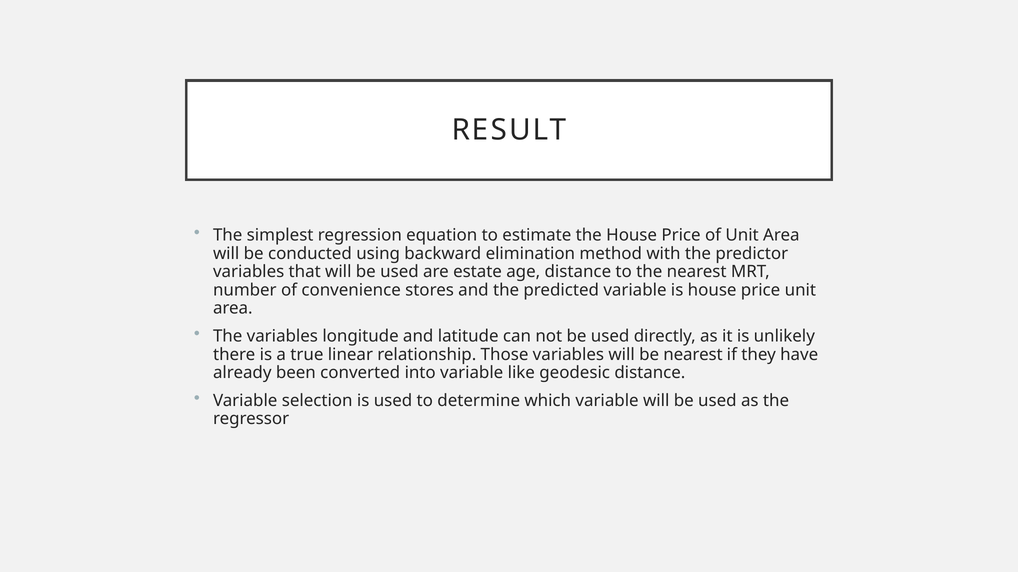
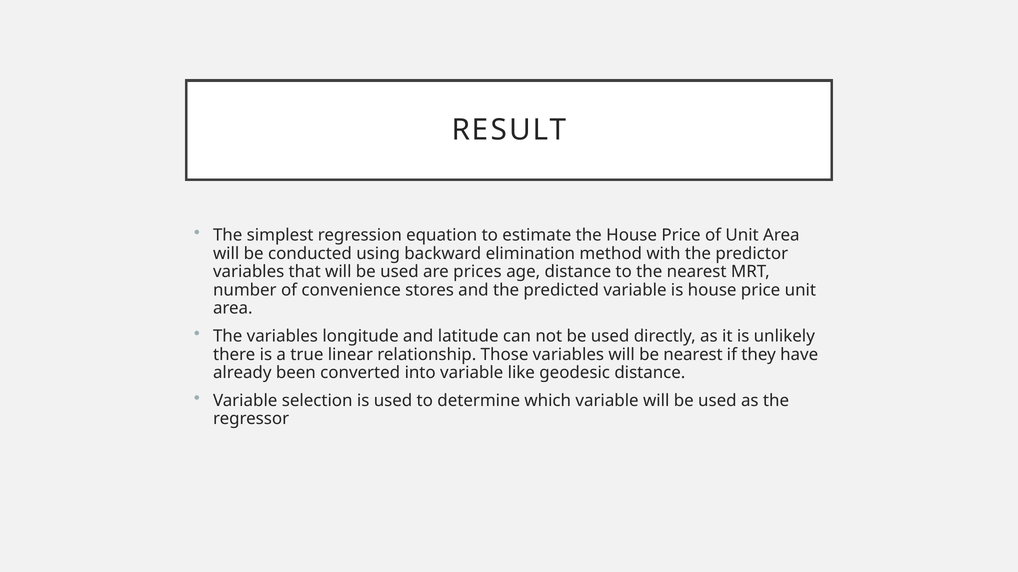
estate: estate -> prices
